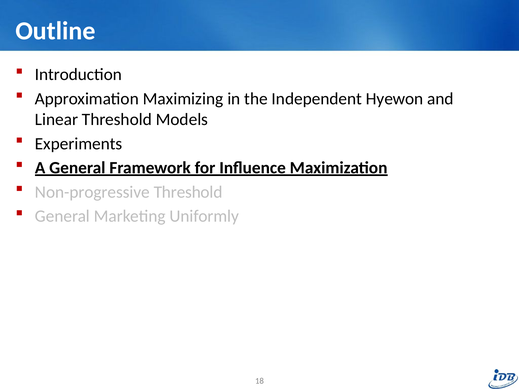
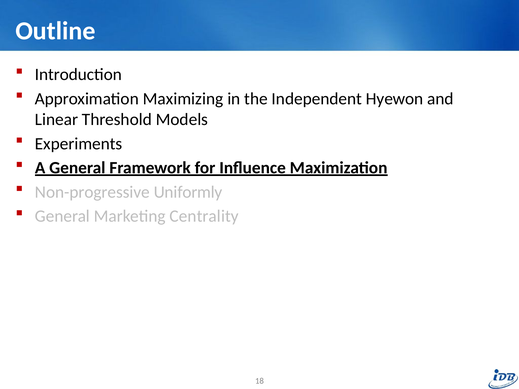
Non-progressive Threshold: Threshold -> Uniformly
Uniformly: Uniformly -> Centrality
